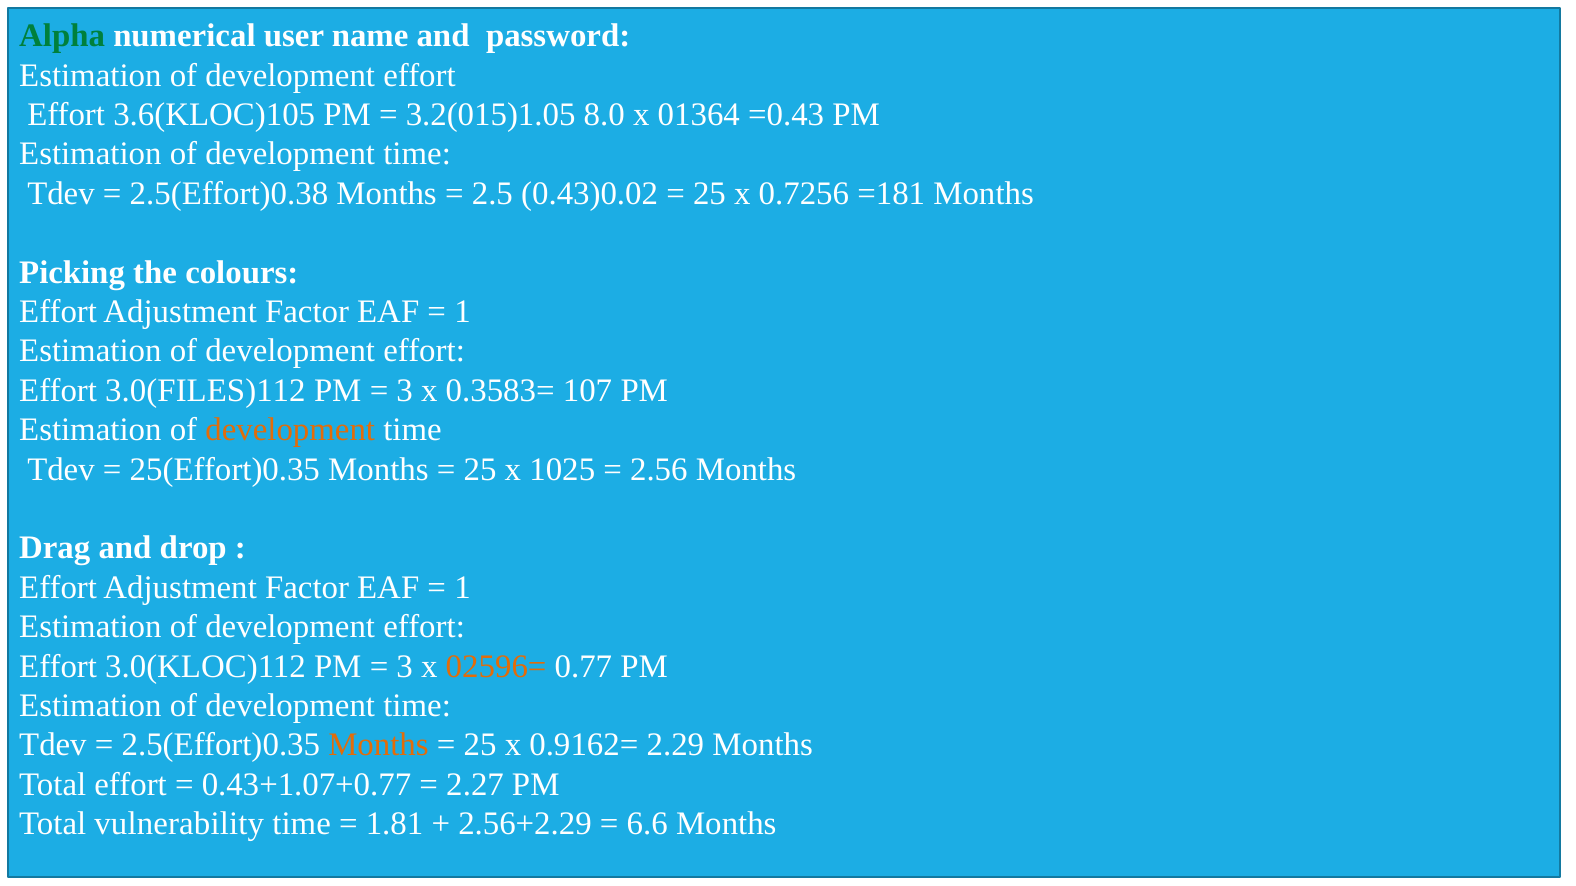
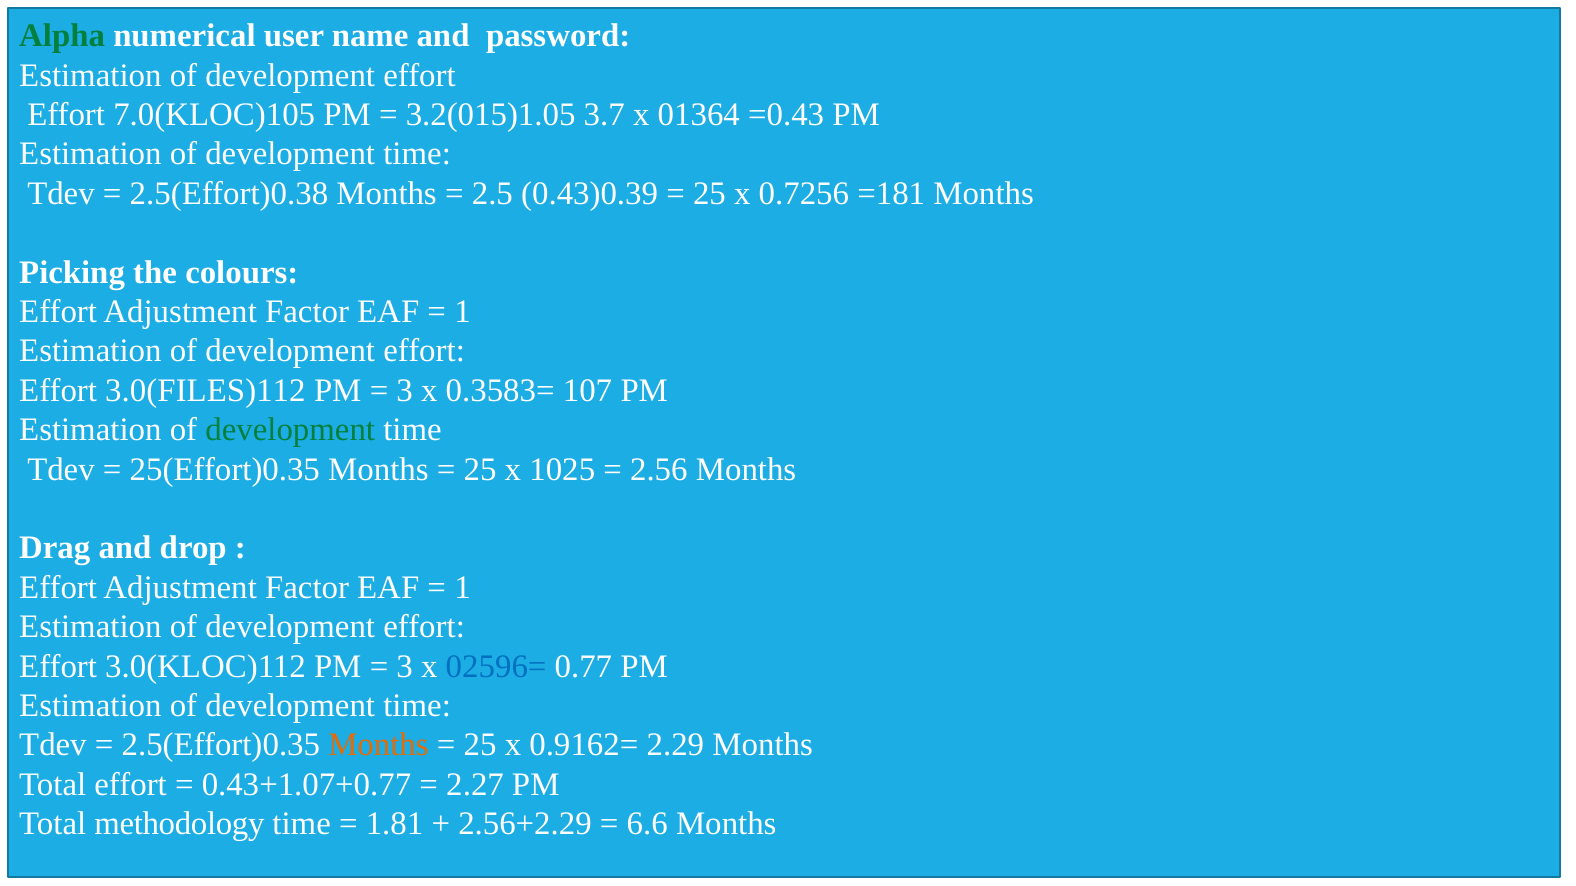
3.6(KLOC)105: 3.6(KLOC)105 -> 7.0(KLOC)105
8.0: 8.0 -> 3.7
0.43)0.02: 0.43)0.02 -> 0.43)0.39
development at (290, 430) colour: orange -> green
02596= colour: orange -> blue
vulnerability: vulnerability -> methodology
